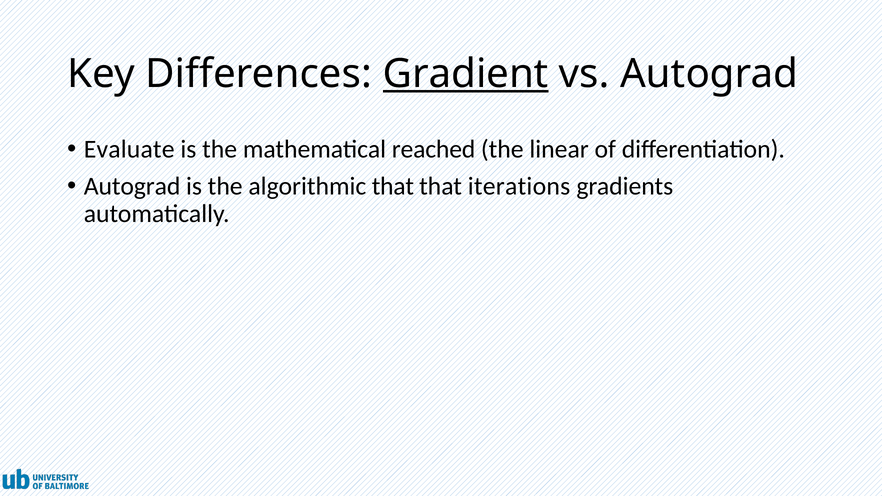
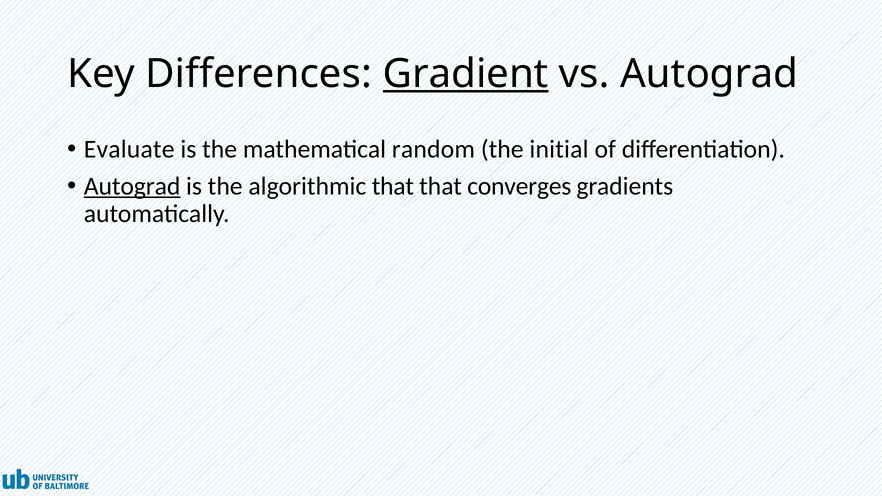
reached: reached -> random
linear: linear -> initial
Autograd at (132, 186) underline: none -> present
iterations: iterations -> converges
